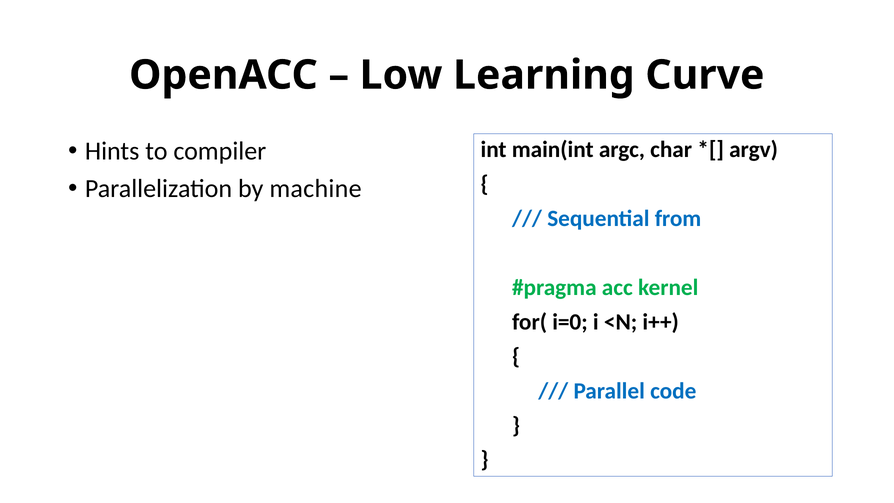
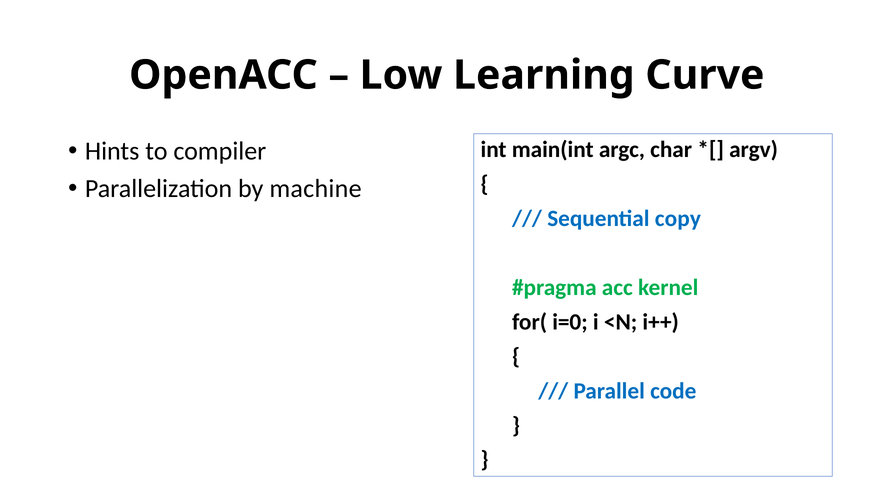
from: from -> copy
